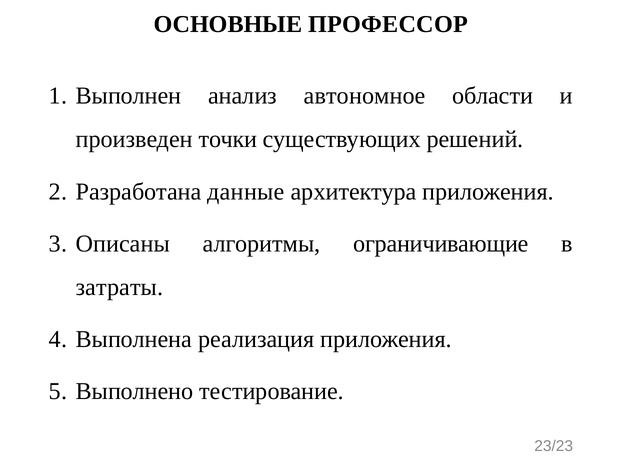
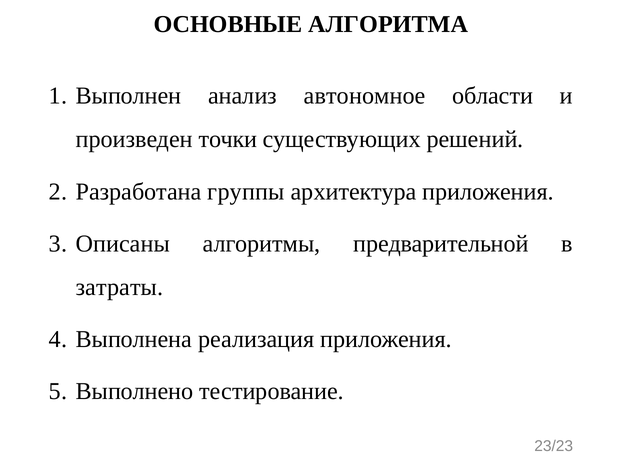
ПРОФЕССОР: ПРОФЕССОР -> АЛГОРИТМА
данные: данные -> группы
ограничивающие: ограничивающие -> предварительной
